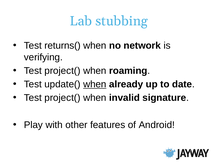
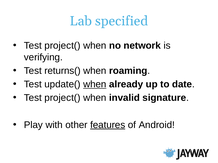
stubbing: stubbing -> specified
returns( at (62, 46): returns( -> project(
project( at (62, 71): project( -> returns(
features underline: none -> present
